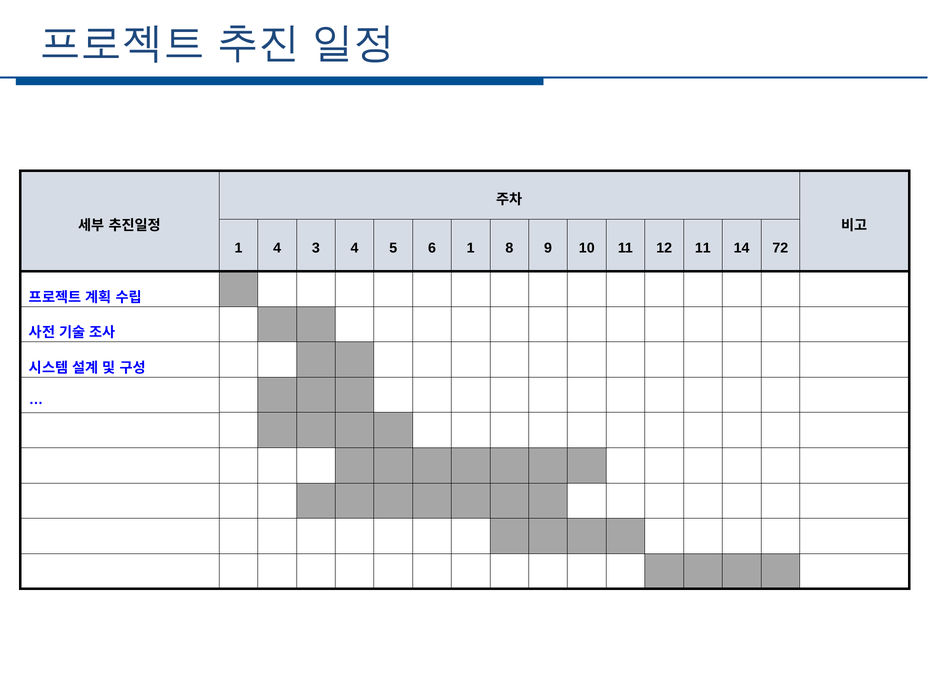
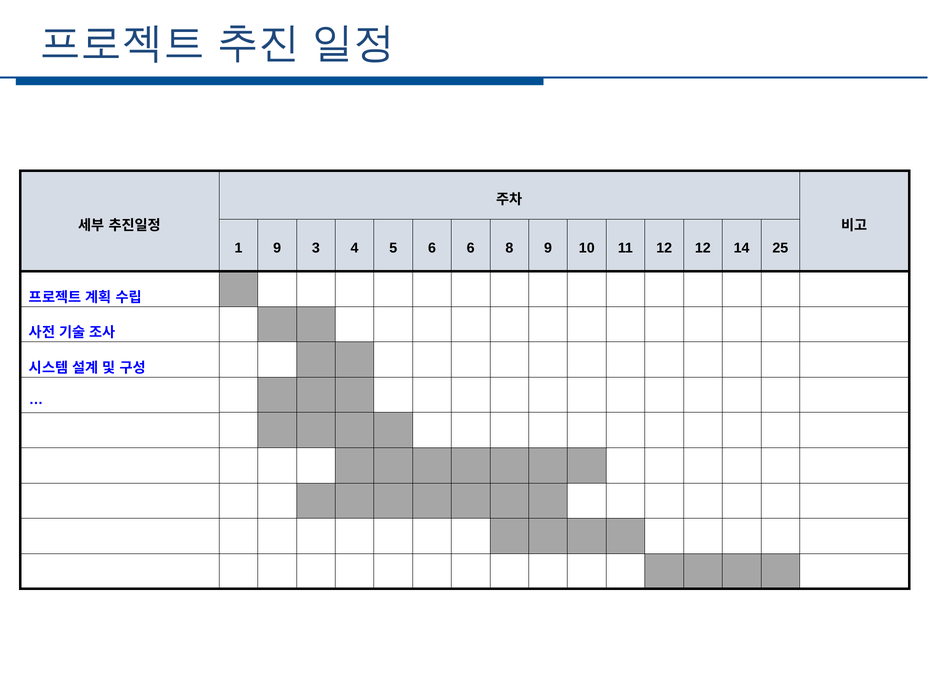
1 4: 4 -> 9
6 1: 1 -> 6
12 11: 11 -> 12
72: 72 -> 25
